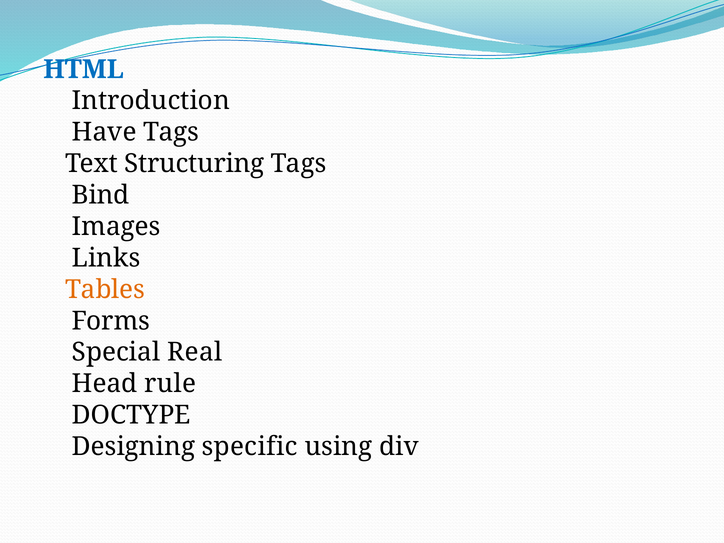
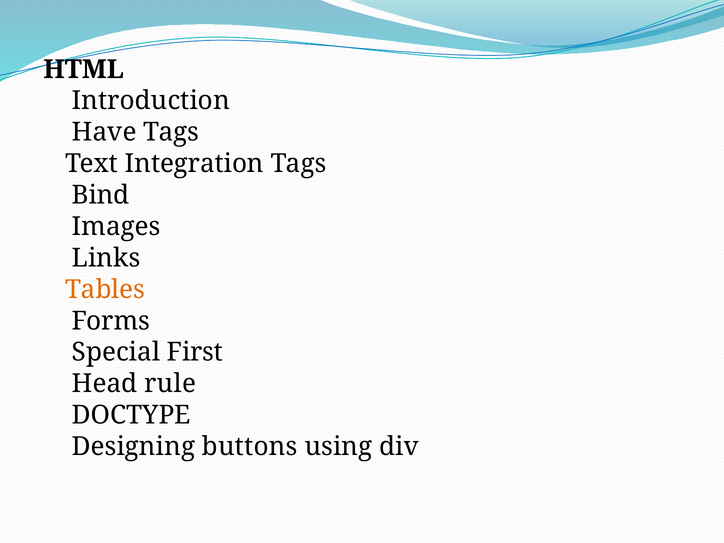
HTML colour: blue -> black
Structuring: Structuring -> Integration
Real: Real -> First
specific: specific -> buttons
